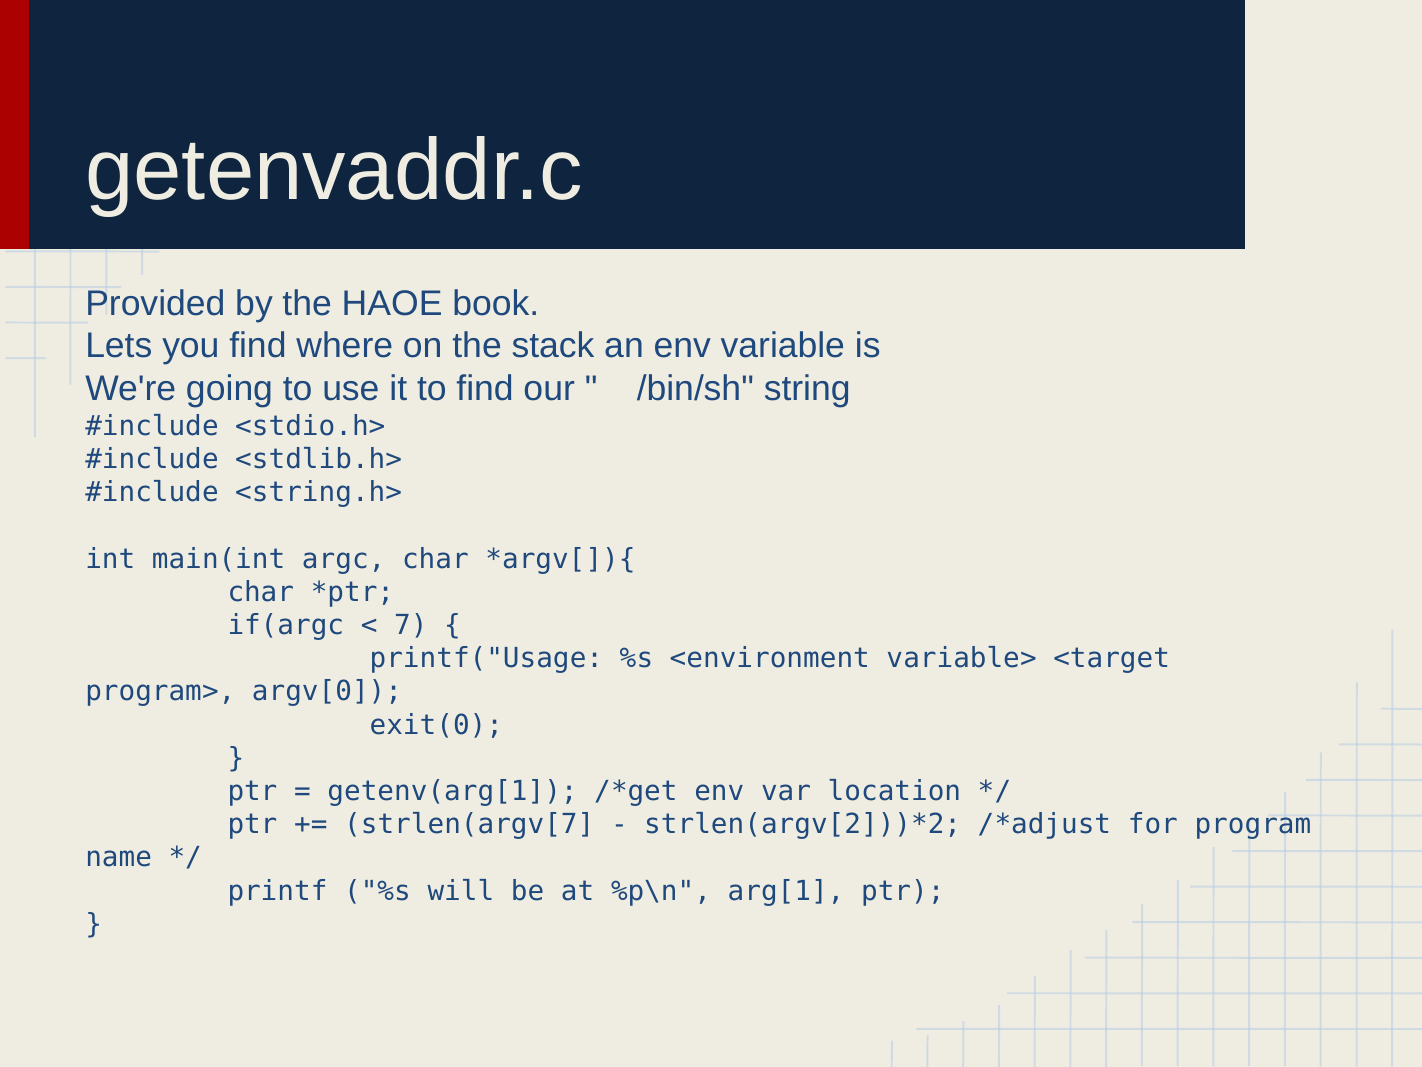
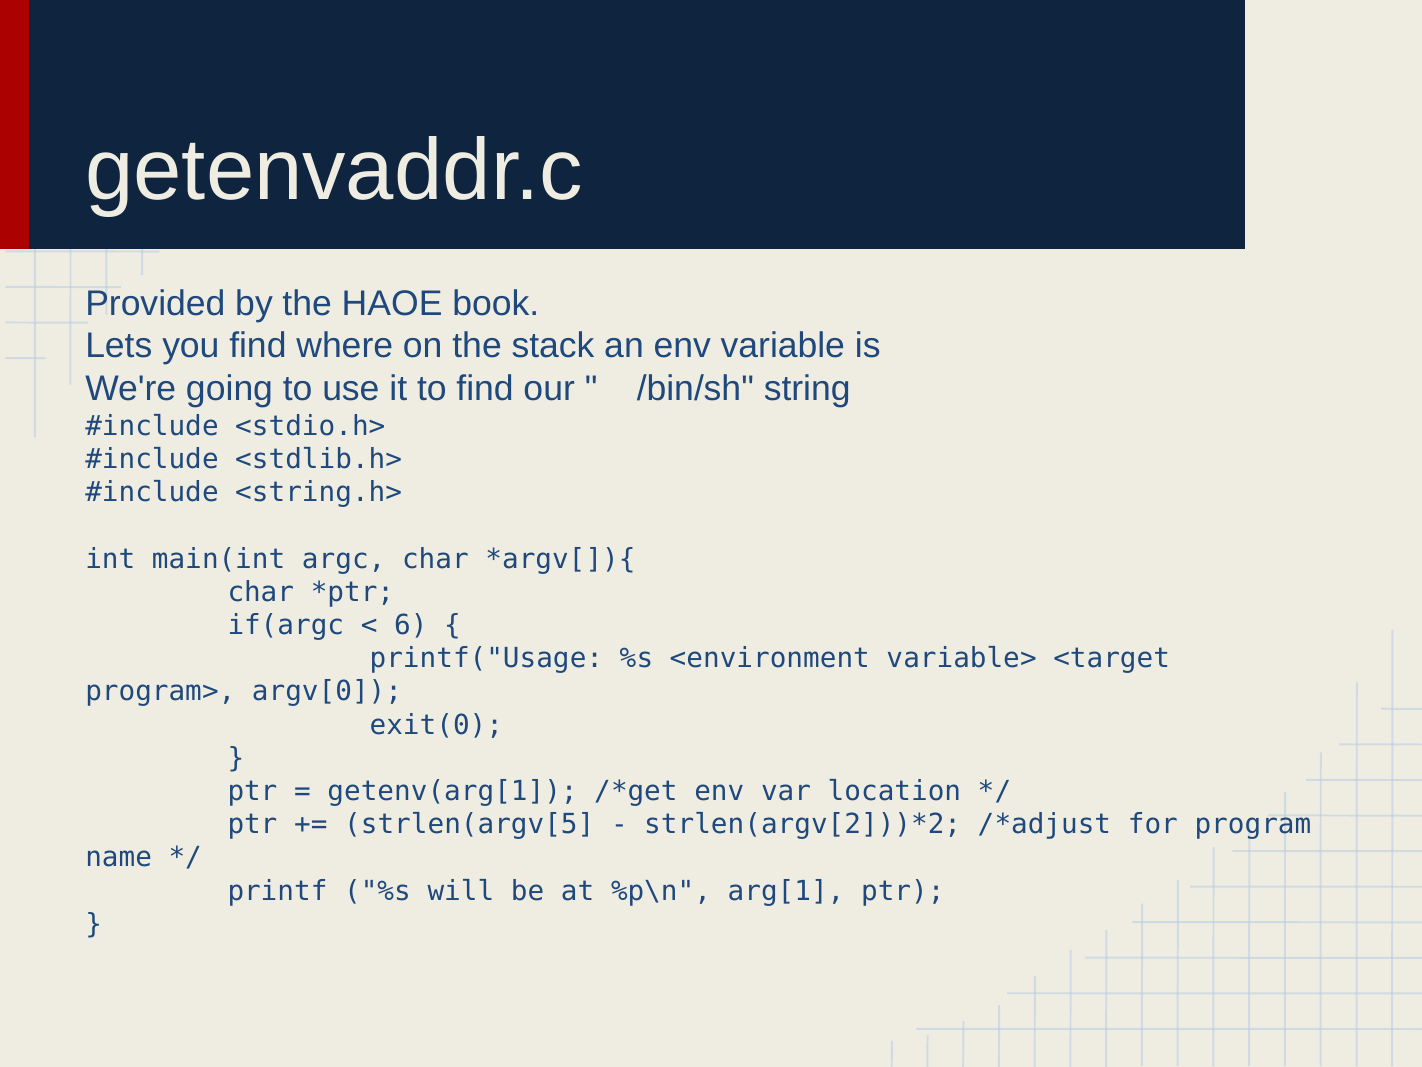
7: 7 -> 6
strlen(argv[7: strlen(argv[7 -> strlen(argv[5
